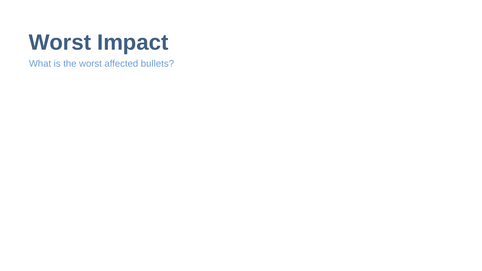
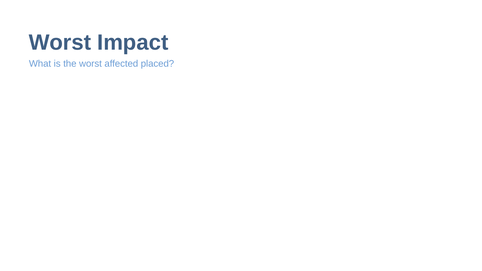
bullets: bullets -> placed
